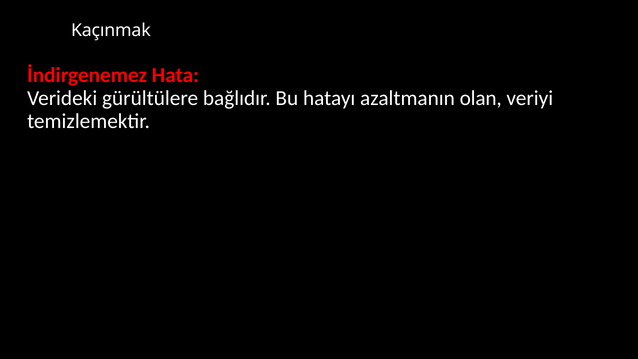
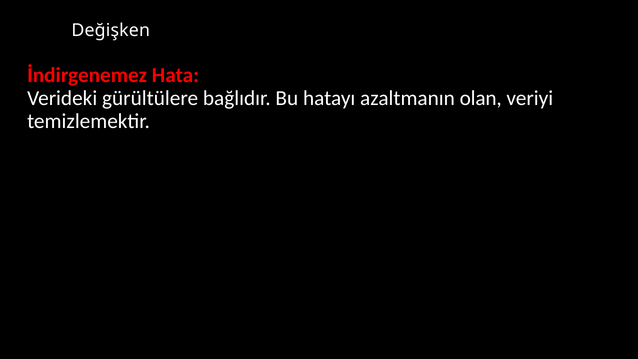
Kaçınmak: Kaçınmak -> Değişken
